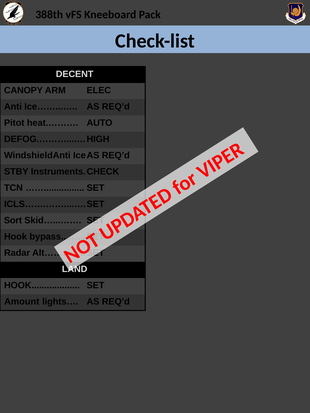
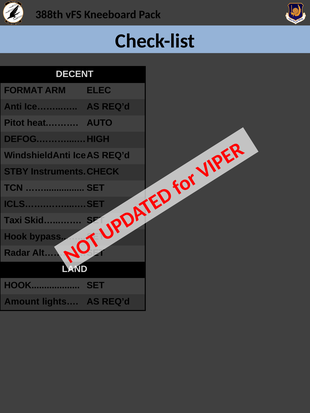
CANOPY: CANOPY -> FORMAT
Sort: Sort -> Taxi
